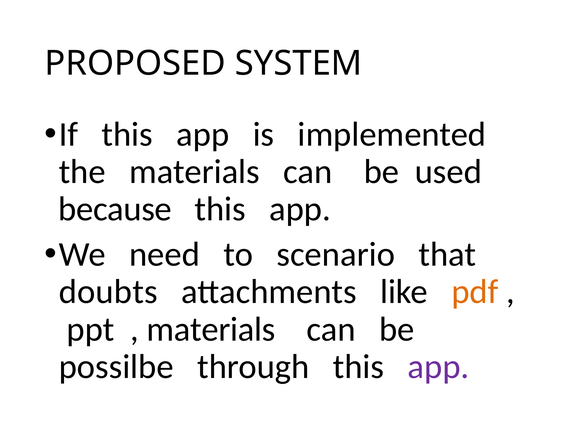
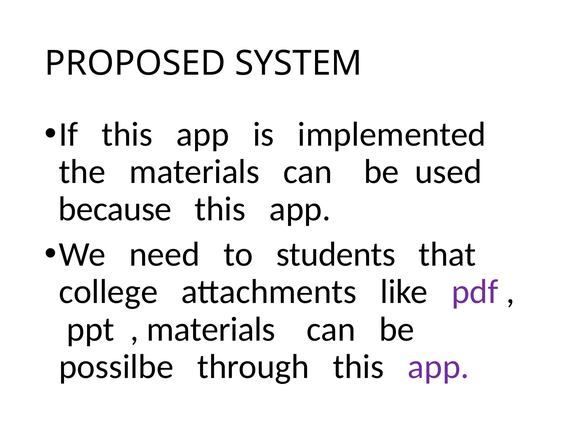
scenario: scenario -> students
doubts: doubts -> college
pdf colour: orange -> purple
